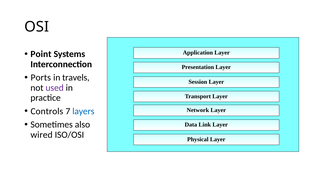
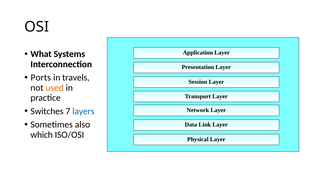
Point: Point -> What
used colour: purple -> orange
Controls: Controls -> Switches
wired: wired -> which
